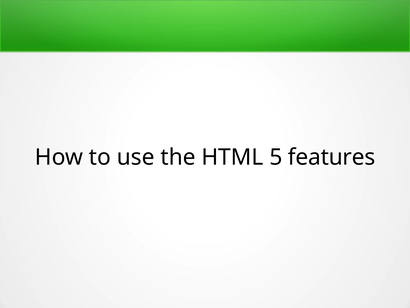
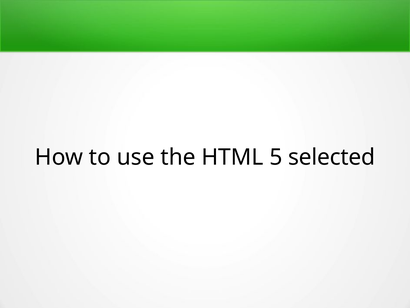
features: features -> selected
